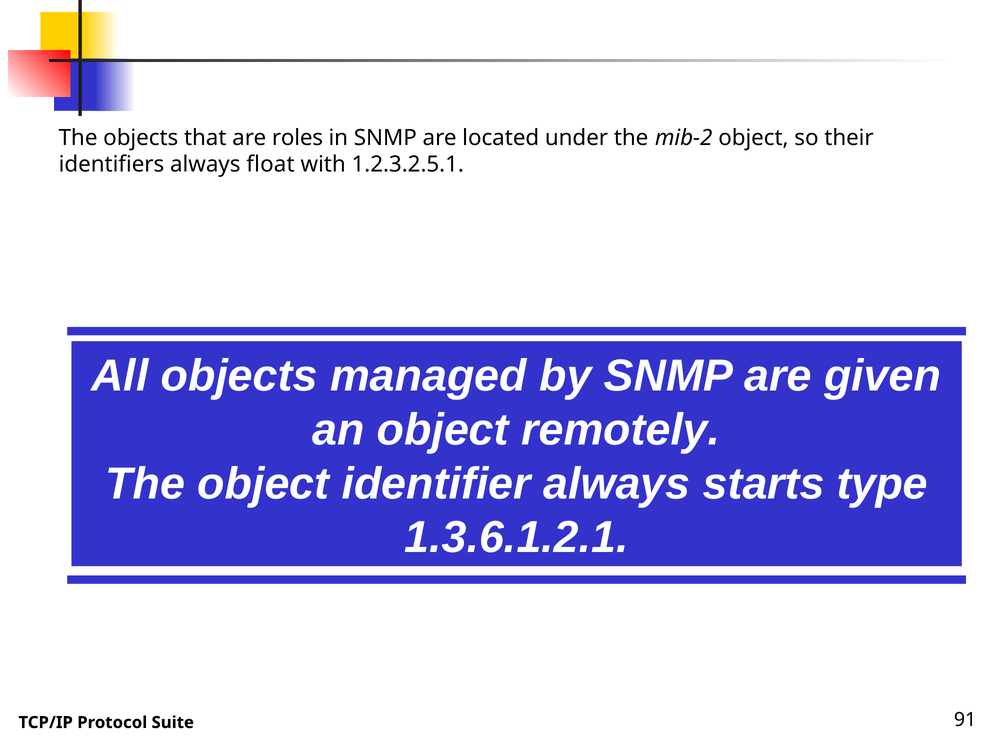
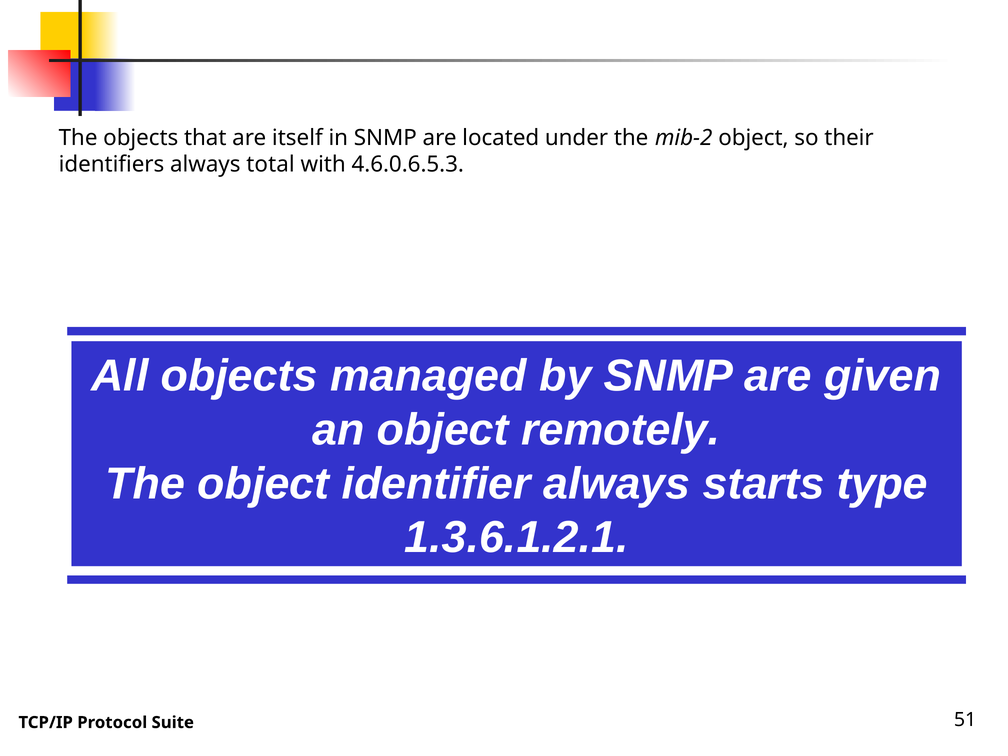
roles: roles -> itself
float: float -> total
1.2.3.2.5.1: 1.2.3.2.5.1 -> 4.6.0.6.5.3
91: 91 -> 51
